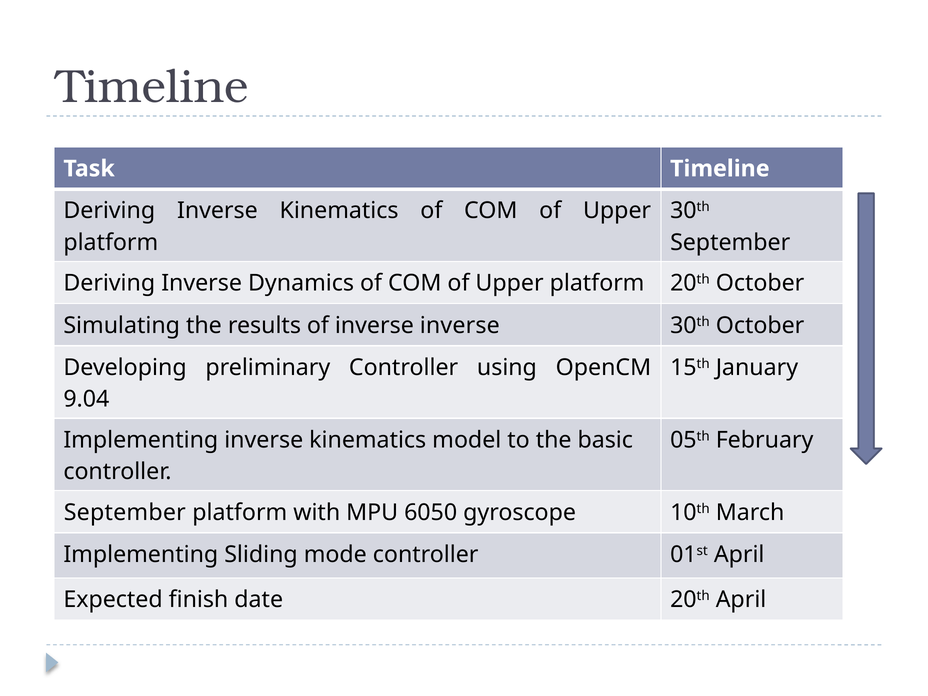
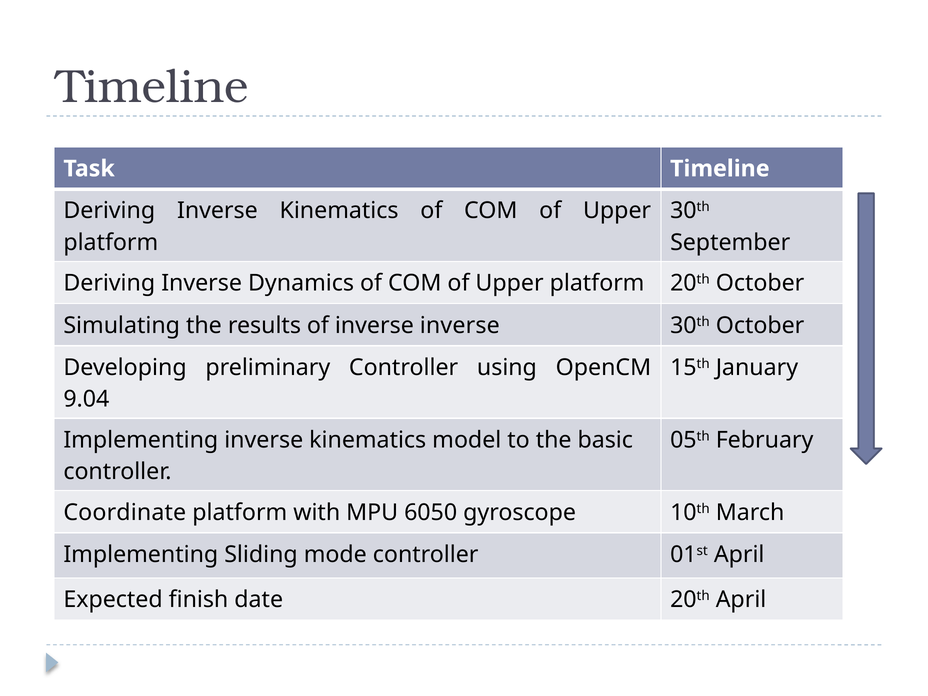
September at (125, 512): September -> Coordinate
